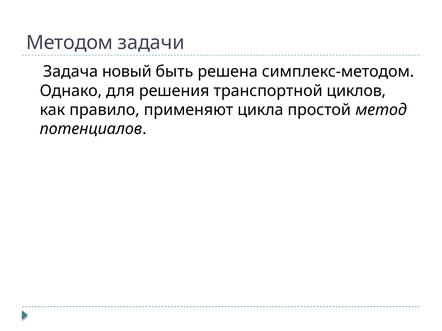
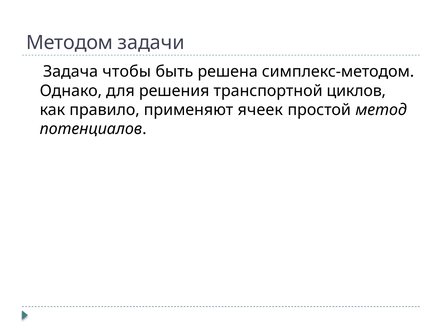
новый: новый -> чтобы
цикла: цикла -> ячеек
